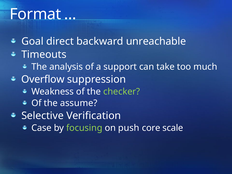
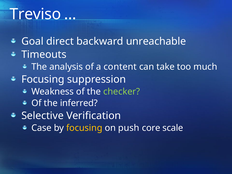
Format: Format -> Treviso
support: support -> content
Overflow at (43, 79): Overflow -> Focusing
assume: assume -> inferred
focusing at (84, 128) colour: light green -> yellow
